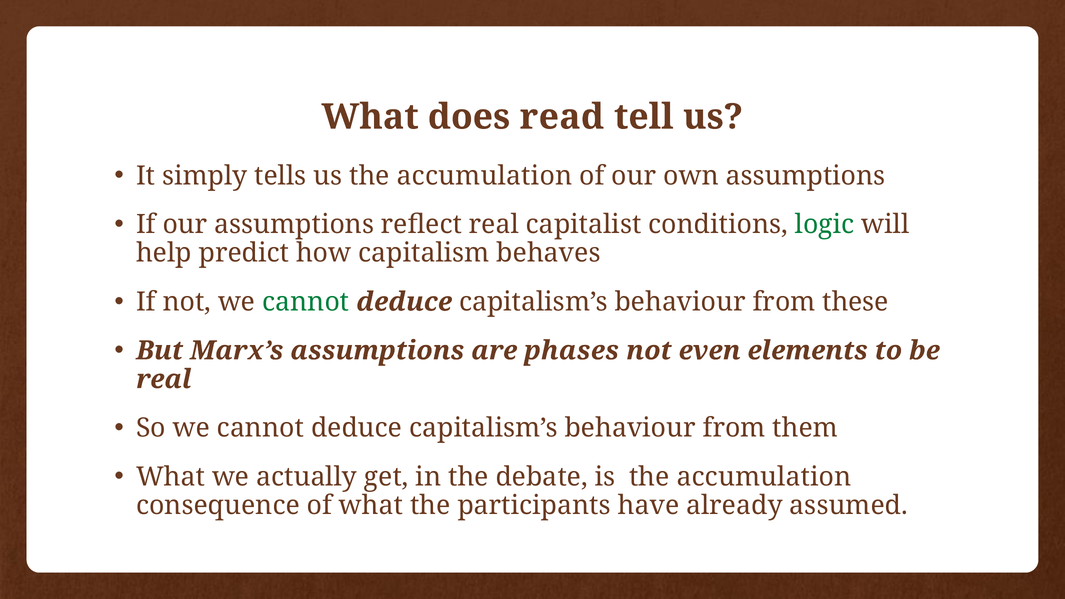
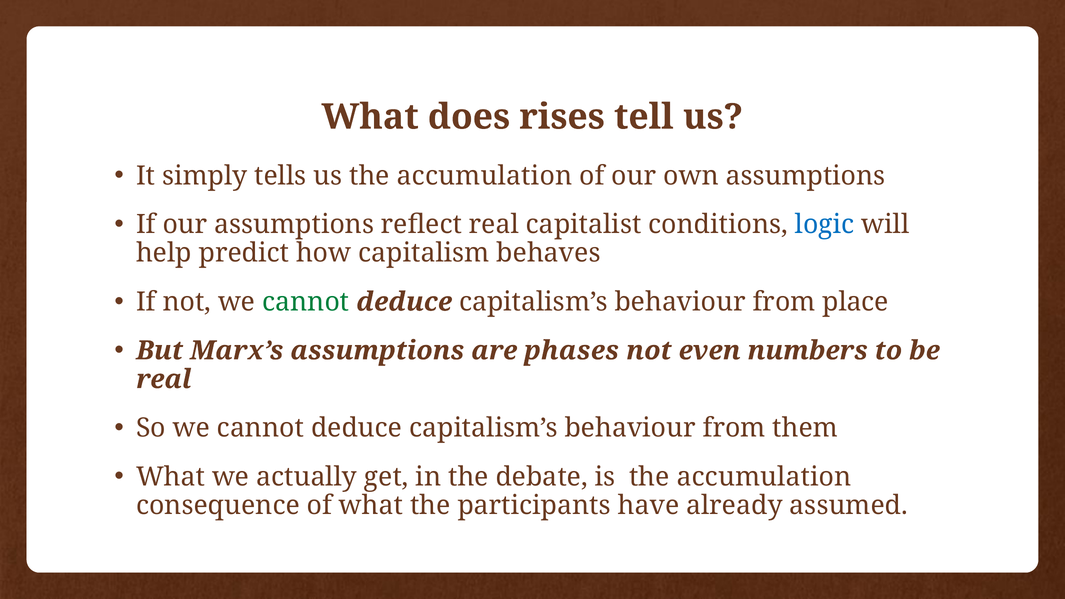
read: read -> rises
logic colour: green -> blue
these: these -> place
elements: elements -> numbers
